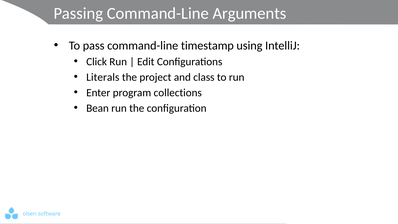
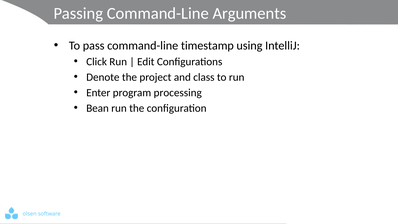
Literals: Literals -> Denote
collections: collections -> processing
